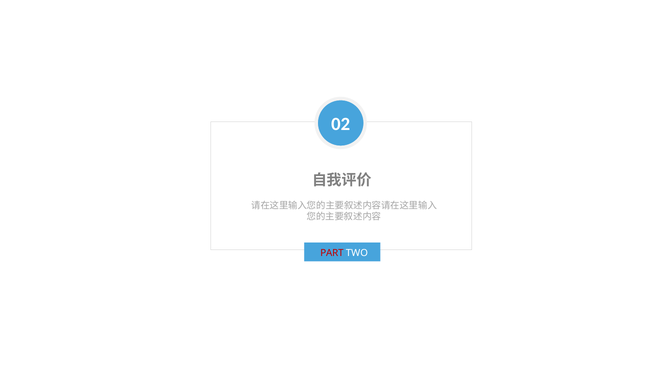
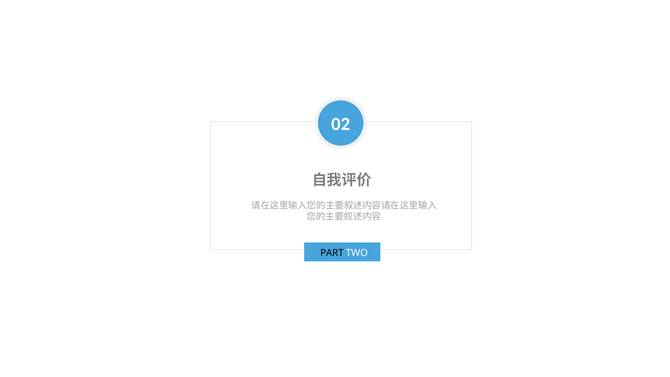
PART colour: red -> black
